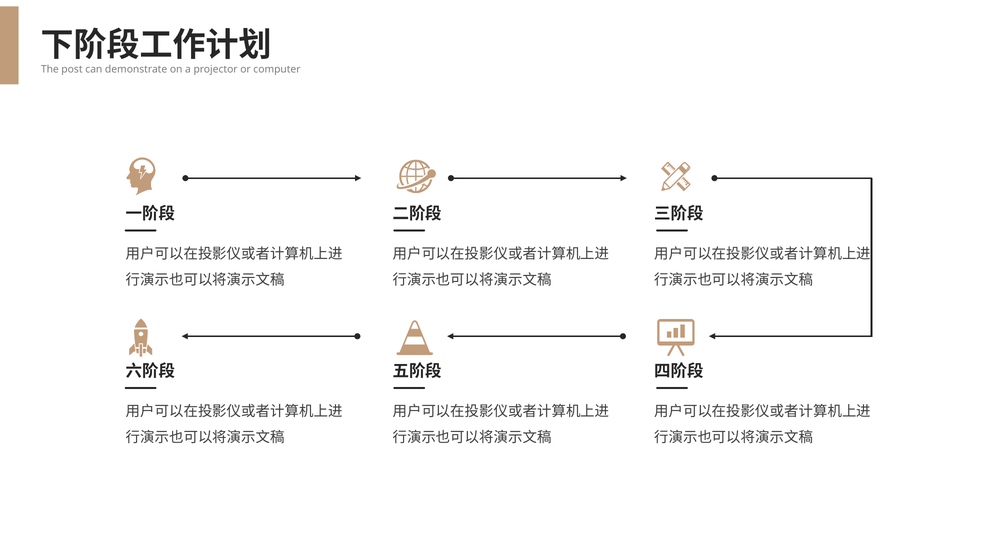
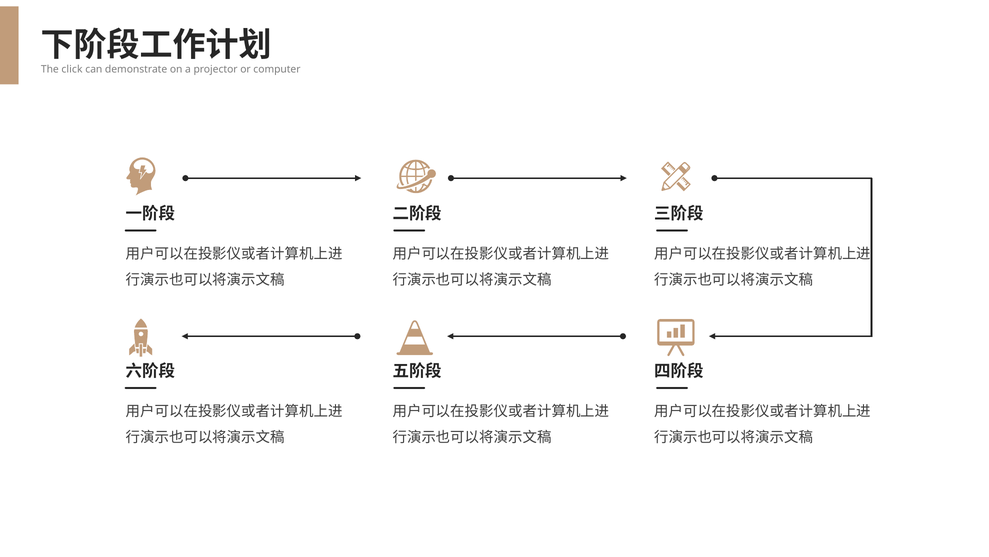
post: post -> click
